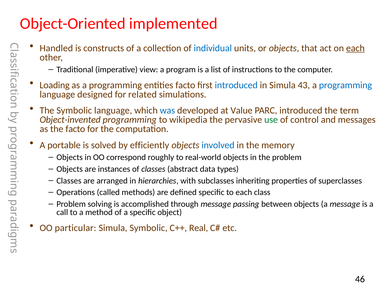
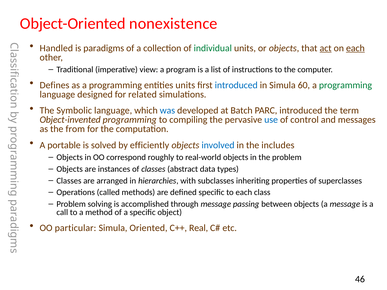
implemented: implemented -> nonexistence
constructs: constructs -> paradigms
individual colour: blue -> green
act underline: none -> present
Loading: Loading -> Defines
entities facto: facto -> units
43: 43 -> 60
programming at (345, 85) colour: blue -> green
Value: Value -> Batch
wikipedia: wikipedia -> compiling
use colour: green -> blue
the facto: facto -> from
memory: memory -> includes
Simula Symbolic: Symbolic -> Oriented
